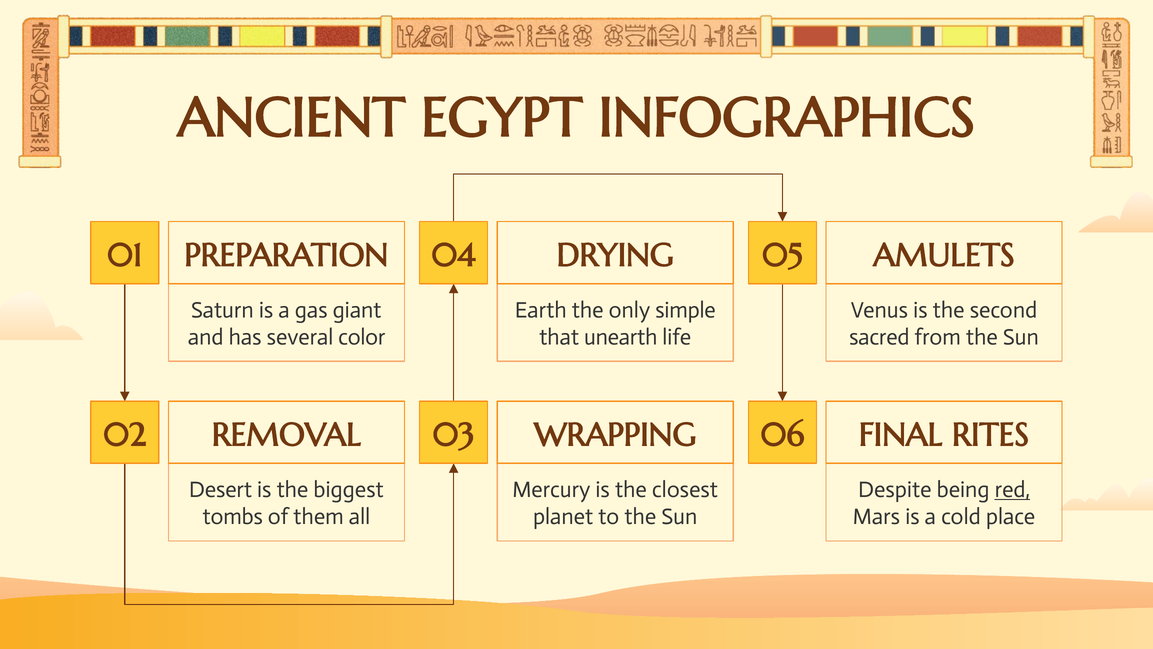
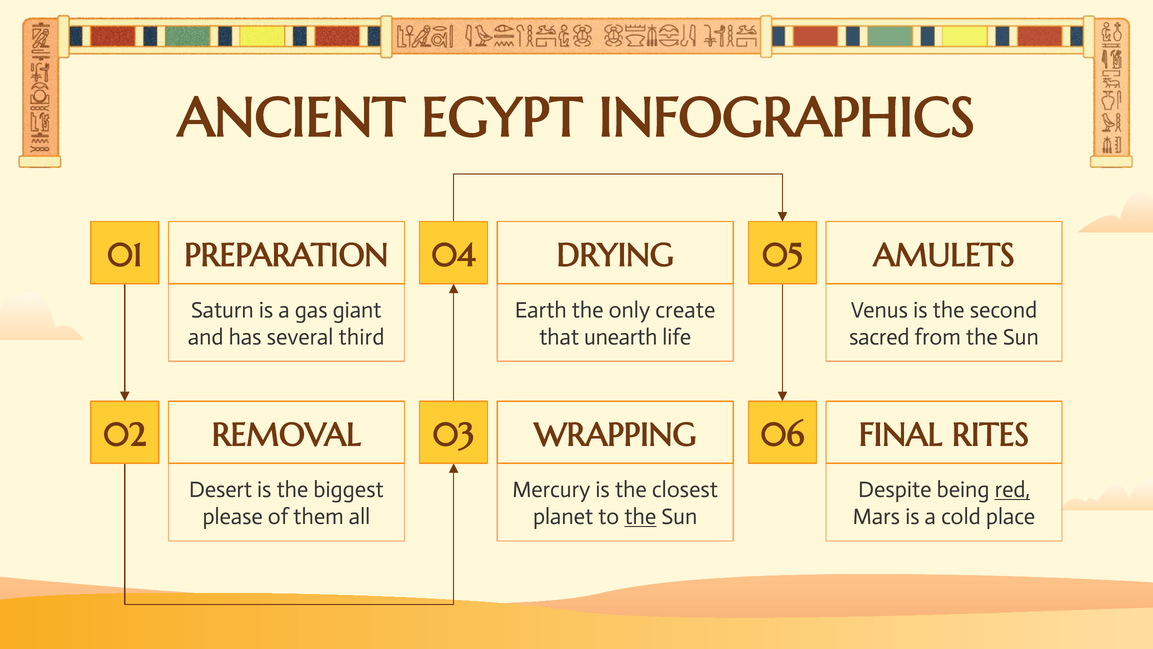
simple: simple -> create
color: color -> third
tombs: tombs -> please
the at (640, 516) underline: none -> present
